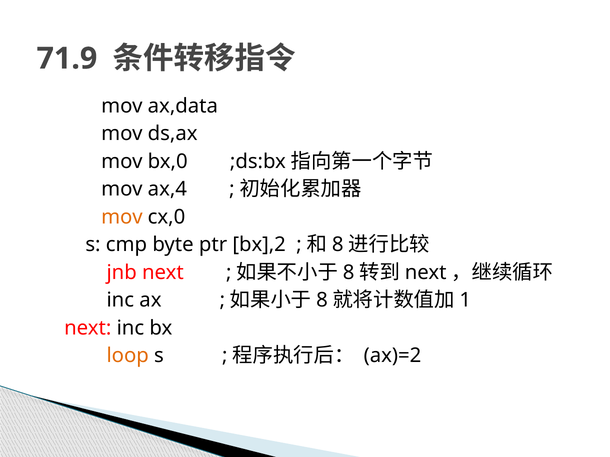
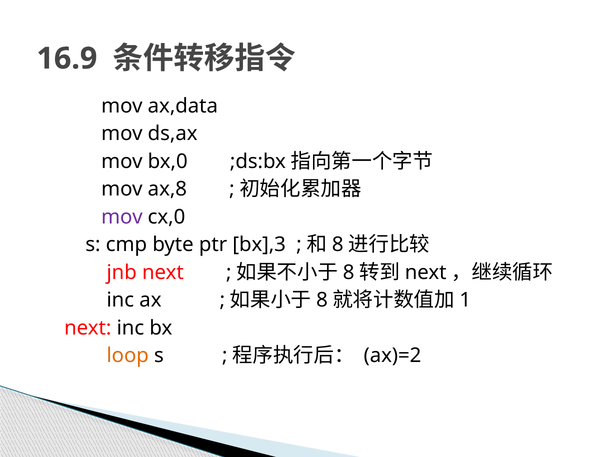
71.9: 71.9 -> 16.9
ax,4: ax,4 -> ax,8
mov at (122, 217) colour: orange -> purple
bx],2: bx],2 -> bx],3
